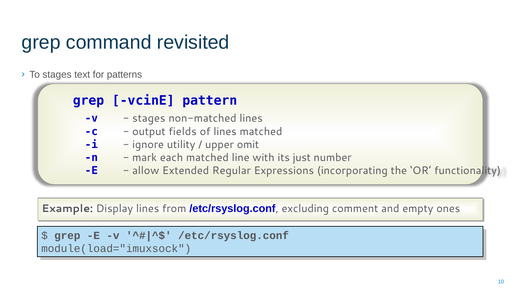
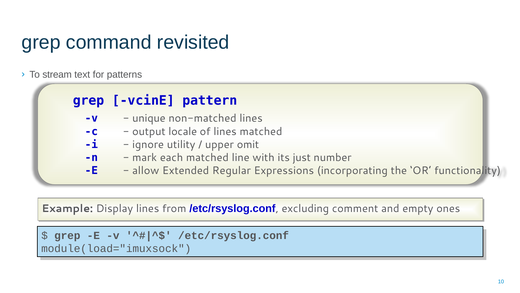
To stages: stages -> stream
stages at (149, 118): stages -> unique
fields: fields -> locale
